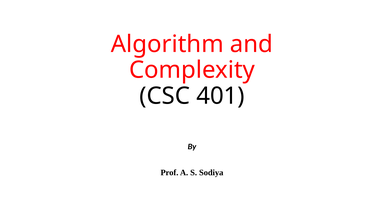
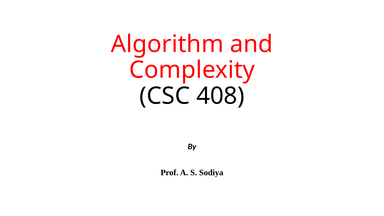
401: 401 -> 408
